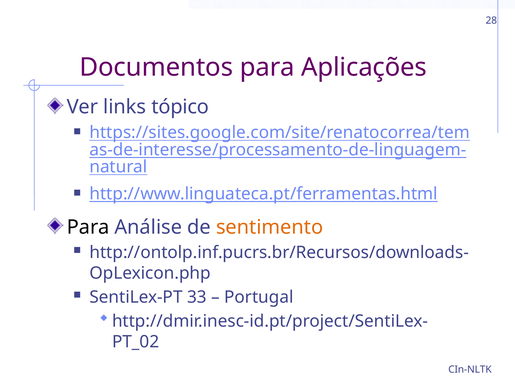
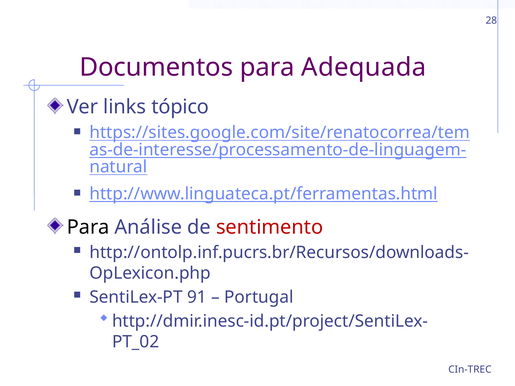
Aplicações: Aplicações -> Adequada
sentimento colour: orange -> red
33: 33 -> 91
CIn-NLTK: CIn-NLTK -> CIn-TREC
